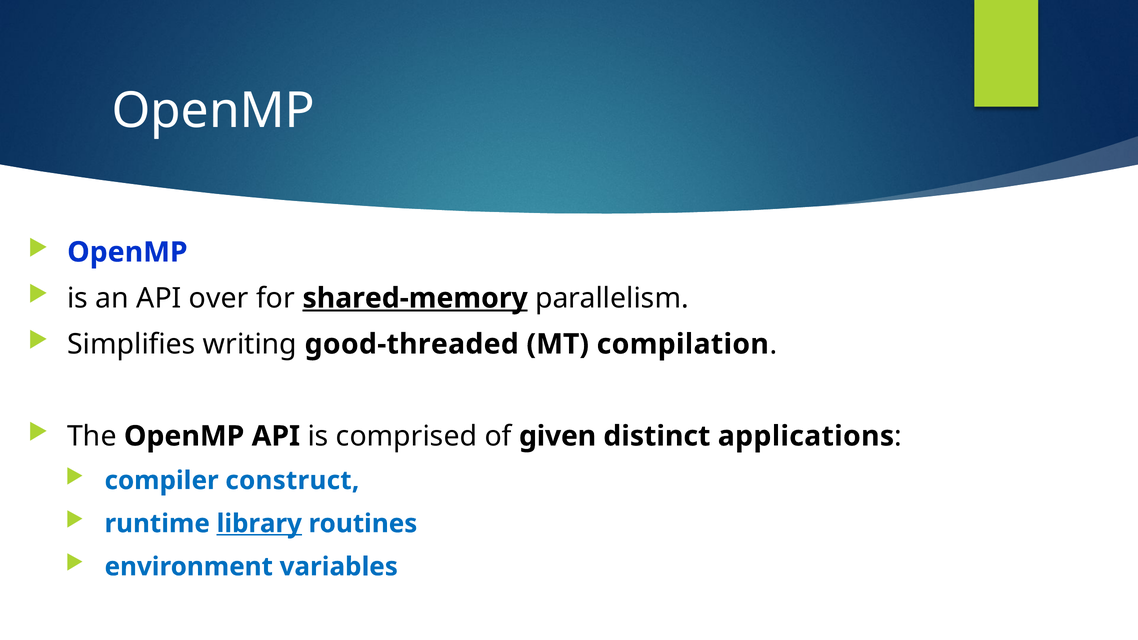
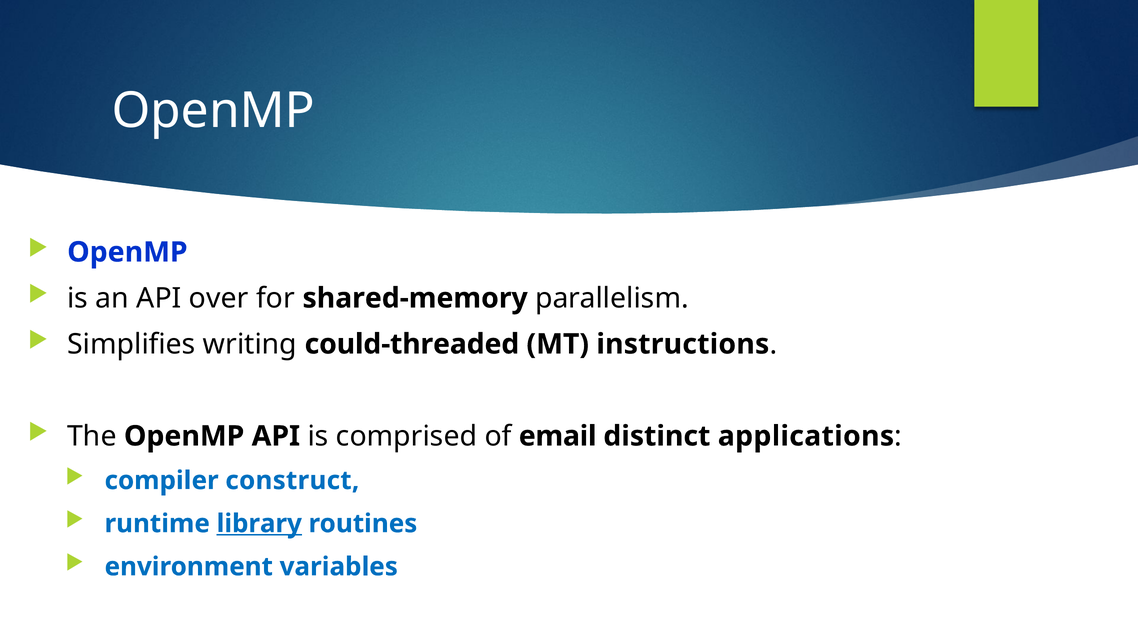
shared-memory underline: present -> none
good-threaded: good-threaded -> could-threaded
compilation: compilation -> instructions
given: given -> email
